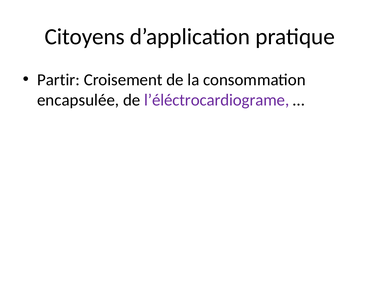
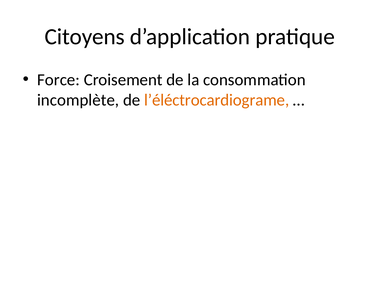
Partir: Partir -> Force
encapsulée: encapsulée -> incomplète
l’éléctrocardiograme colour: purple -> orange
